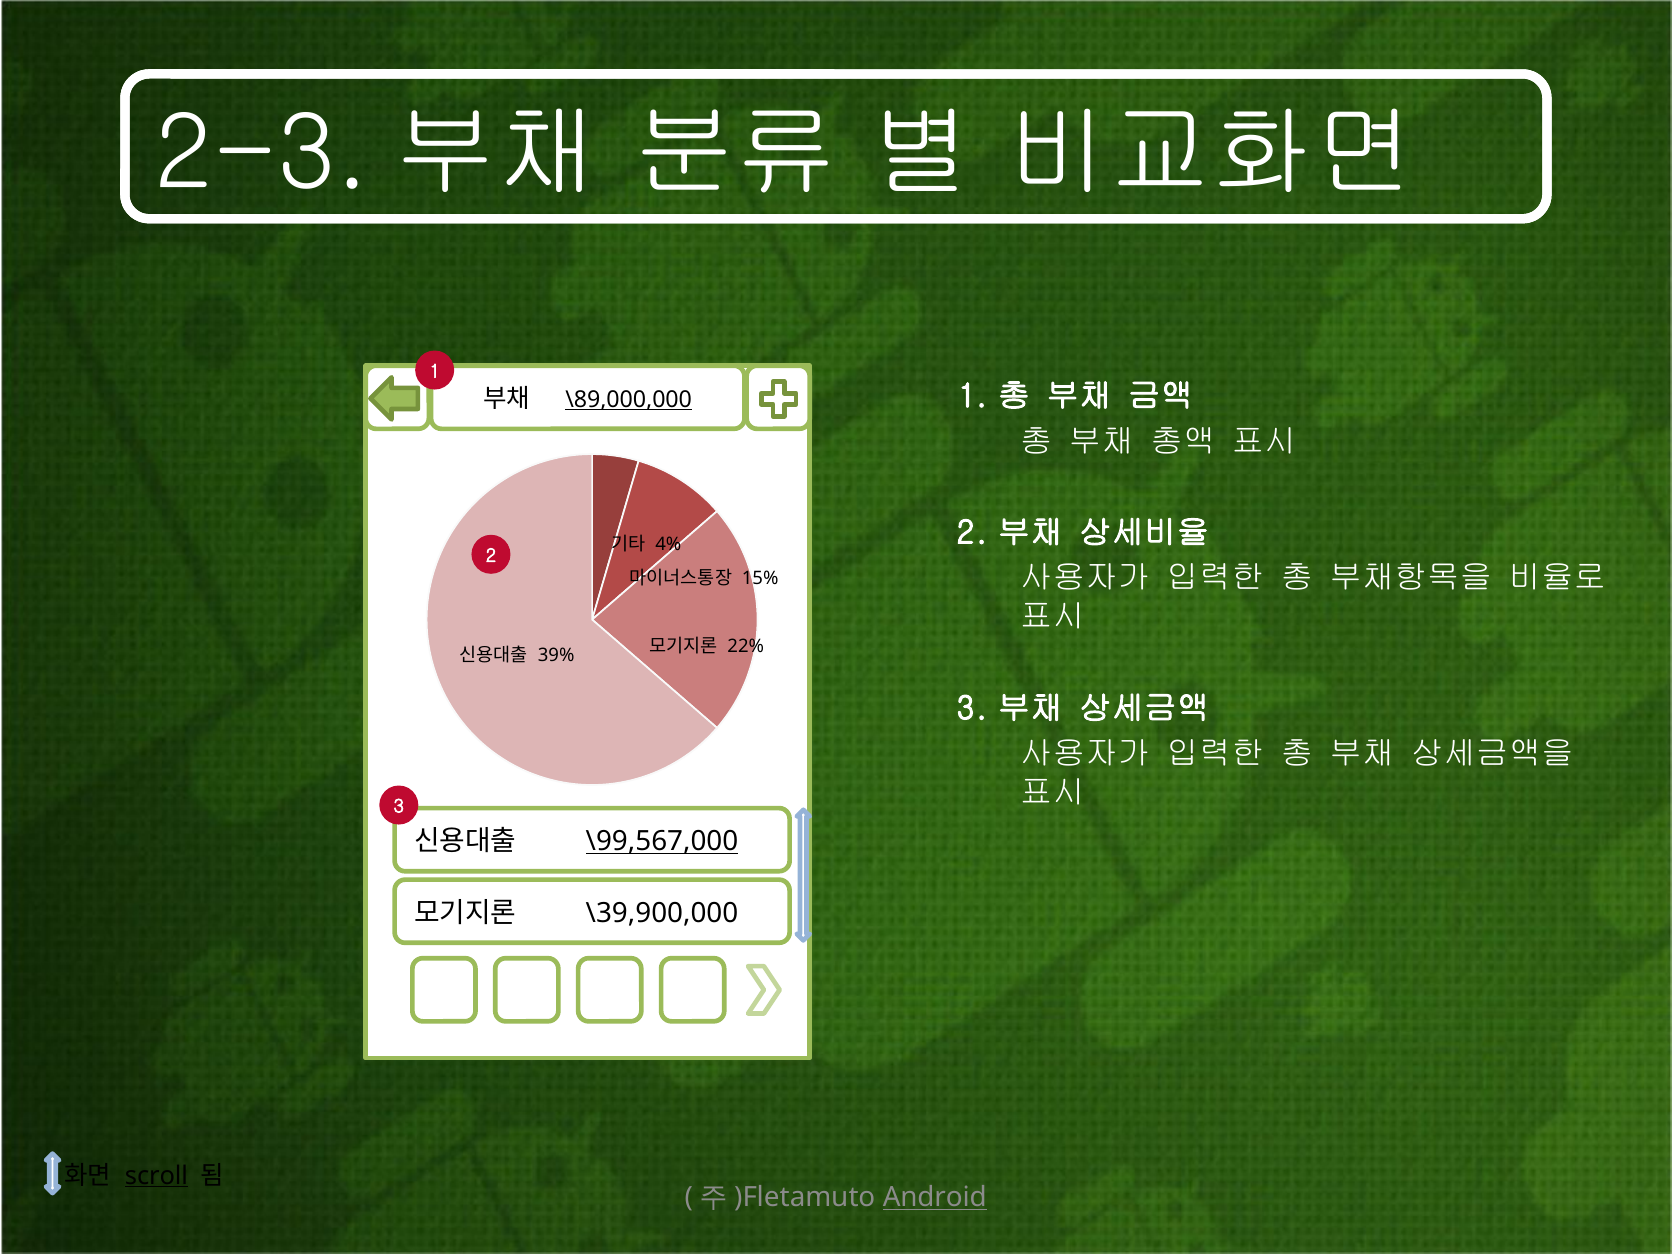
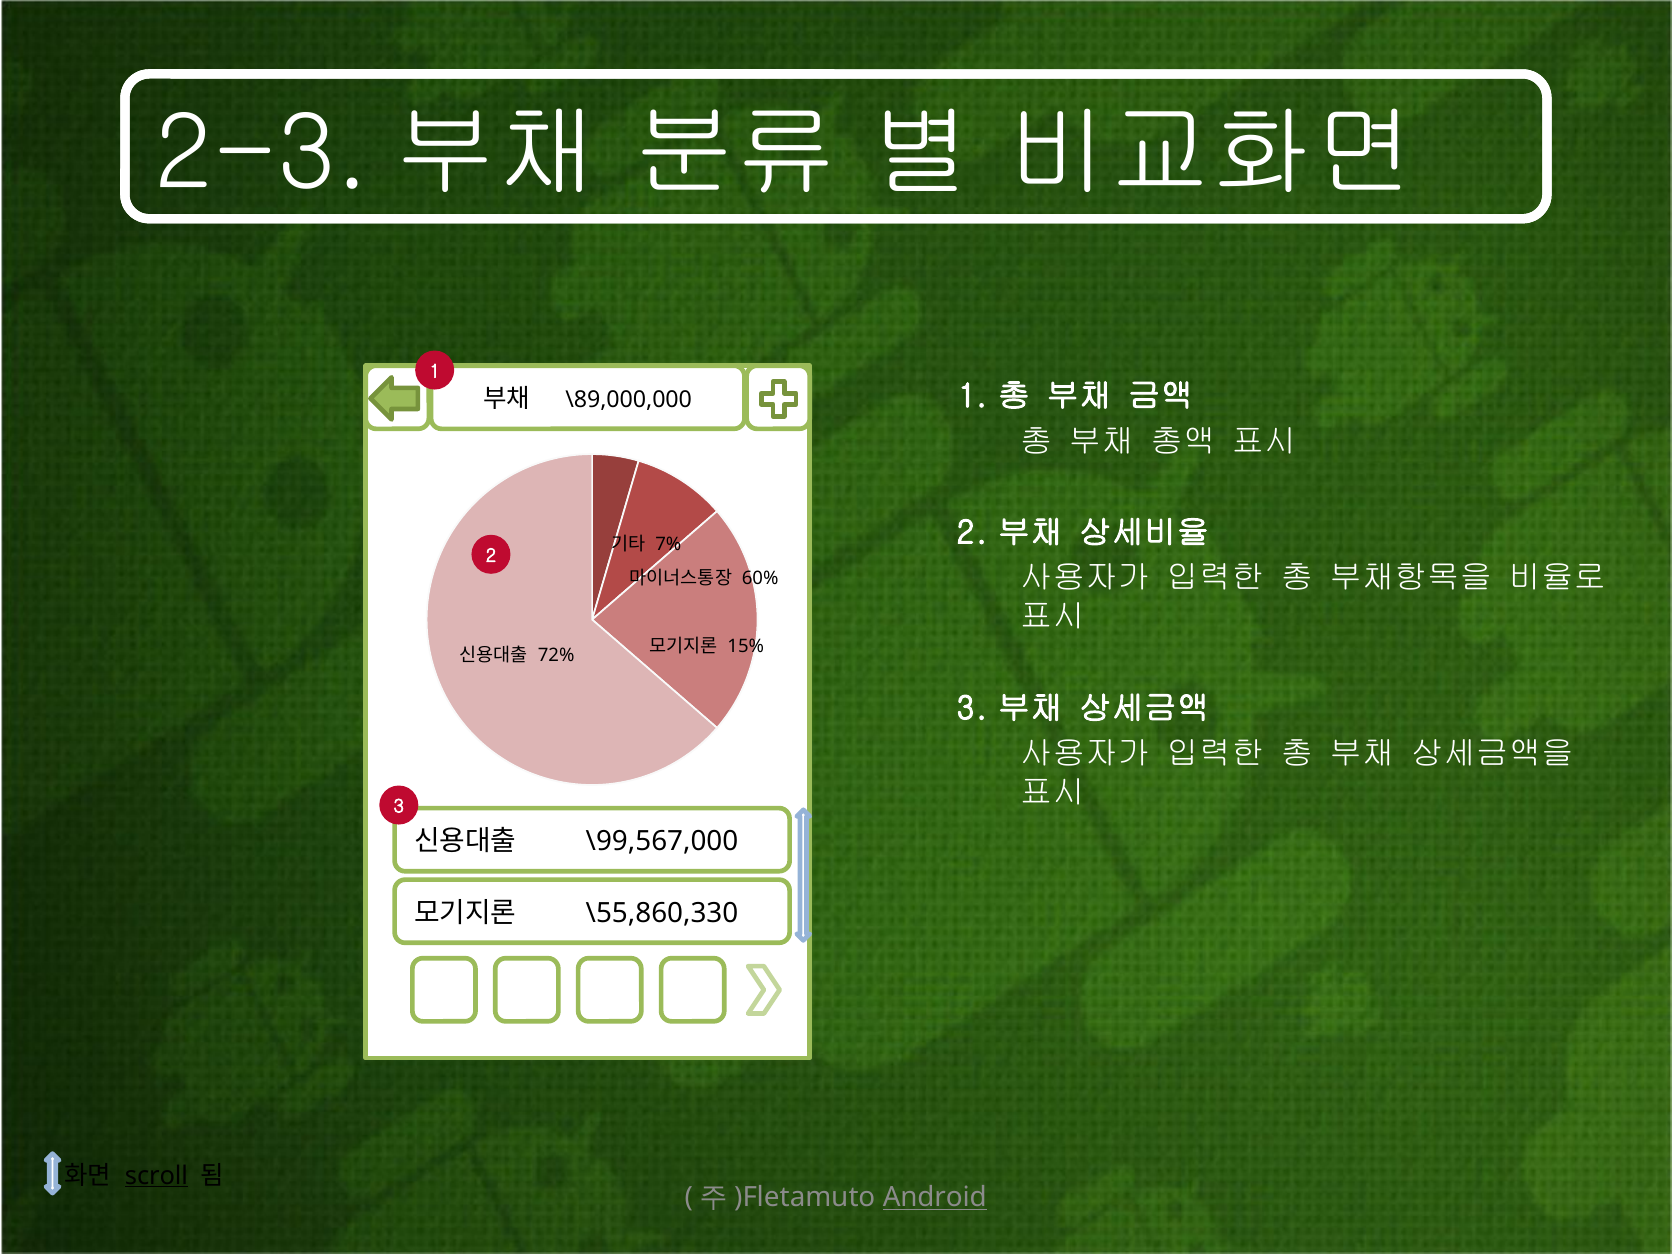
\89,000,000 underline: present -> none
4%: 4% -> 7%
15%: 15% -> 60%
22%: 22% -> 15%
39%: 39% -> 72%
\99,567,000 underline: present -> none
\39,900,000: \39,900,000 -> \55,860,330
